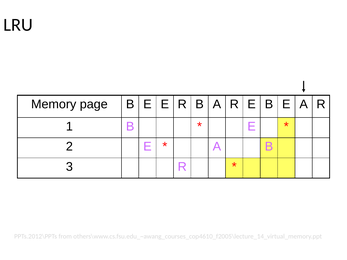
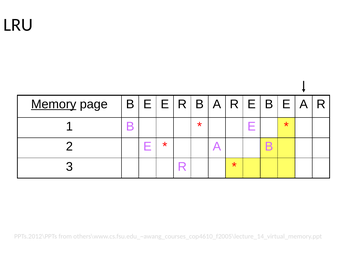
Memory underline: none -> present
